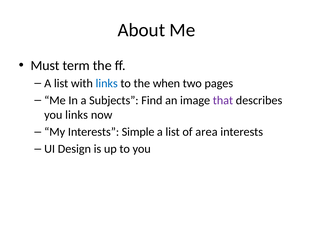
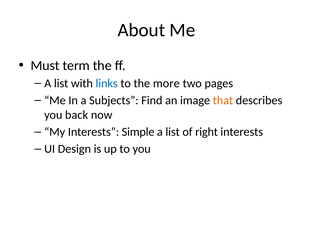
when: when -> more
that colour: purple -> orange
you links: links -> back
area: area -> right
